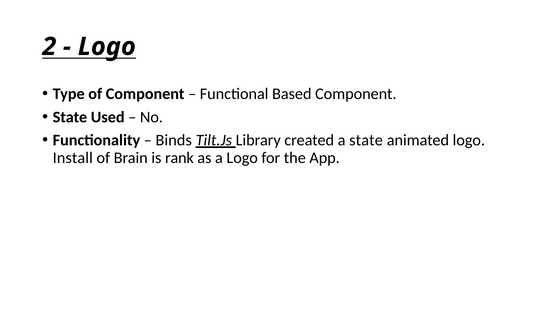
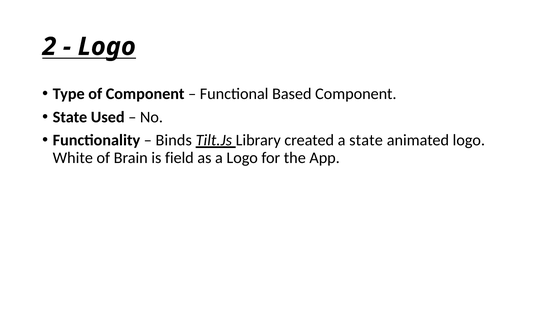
Install: Install -> White
rank: rank -> field
